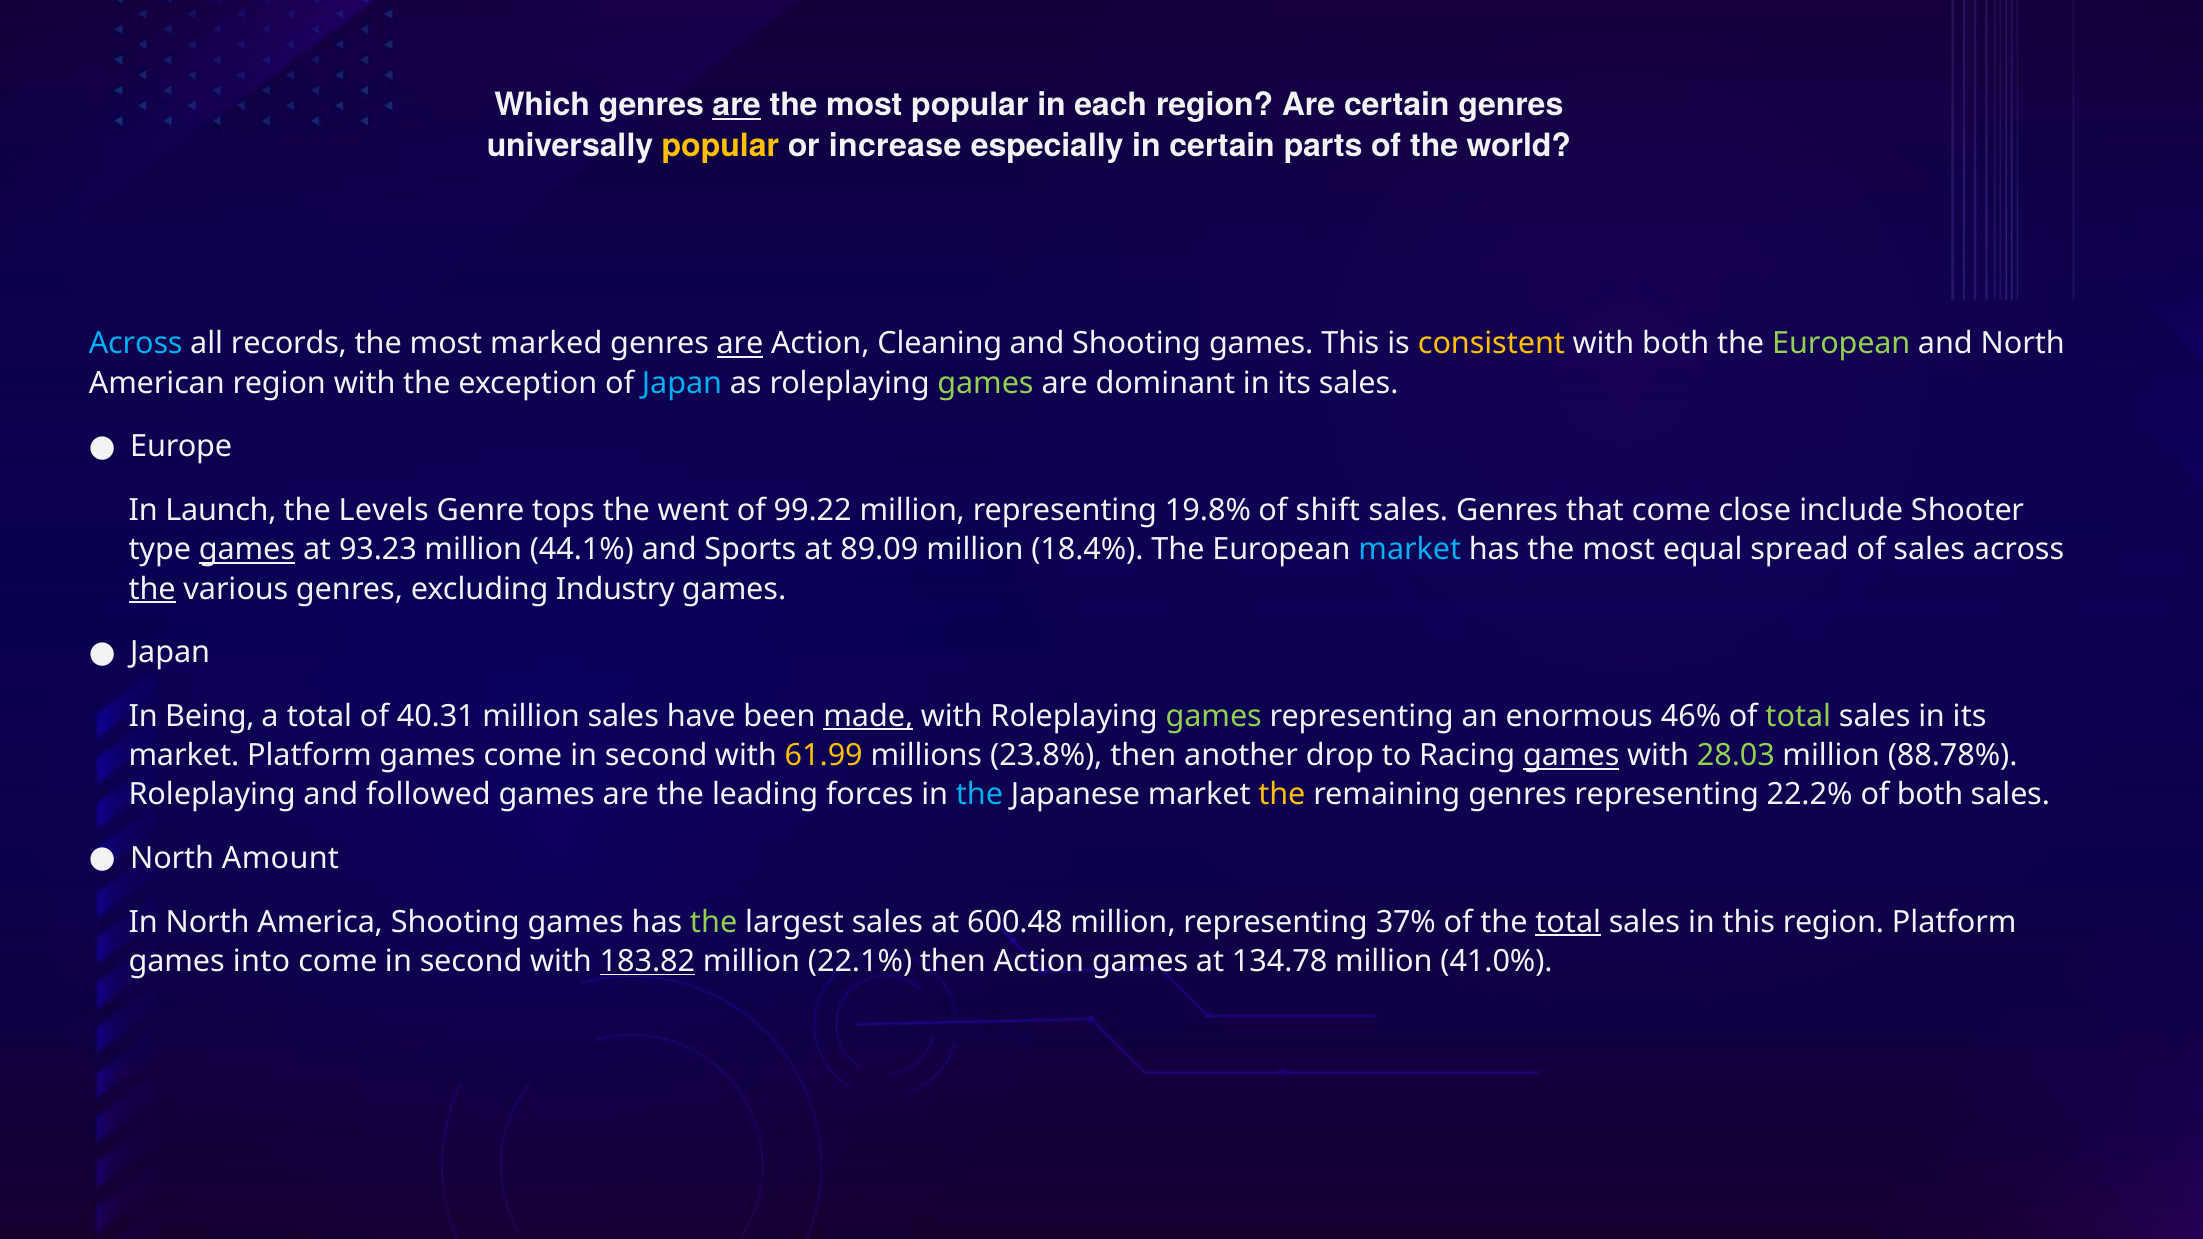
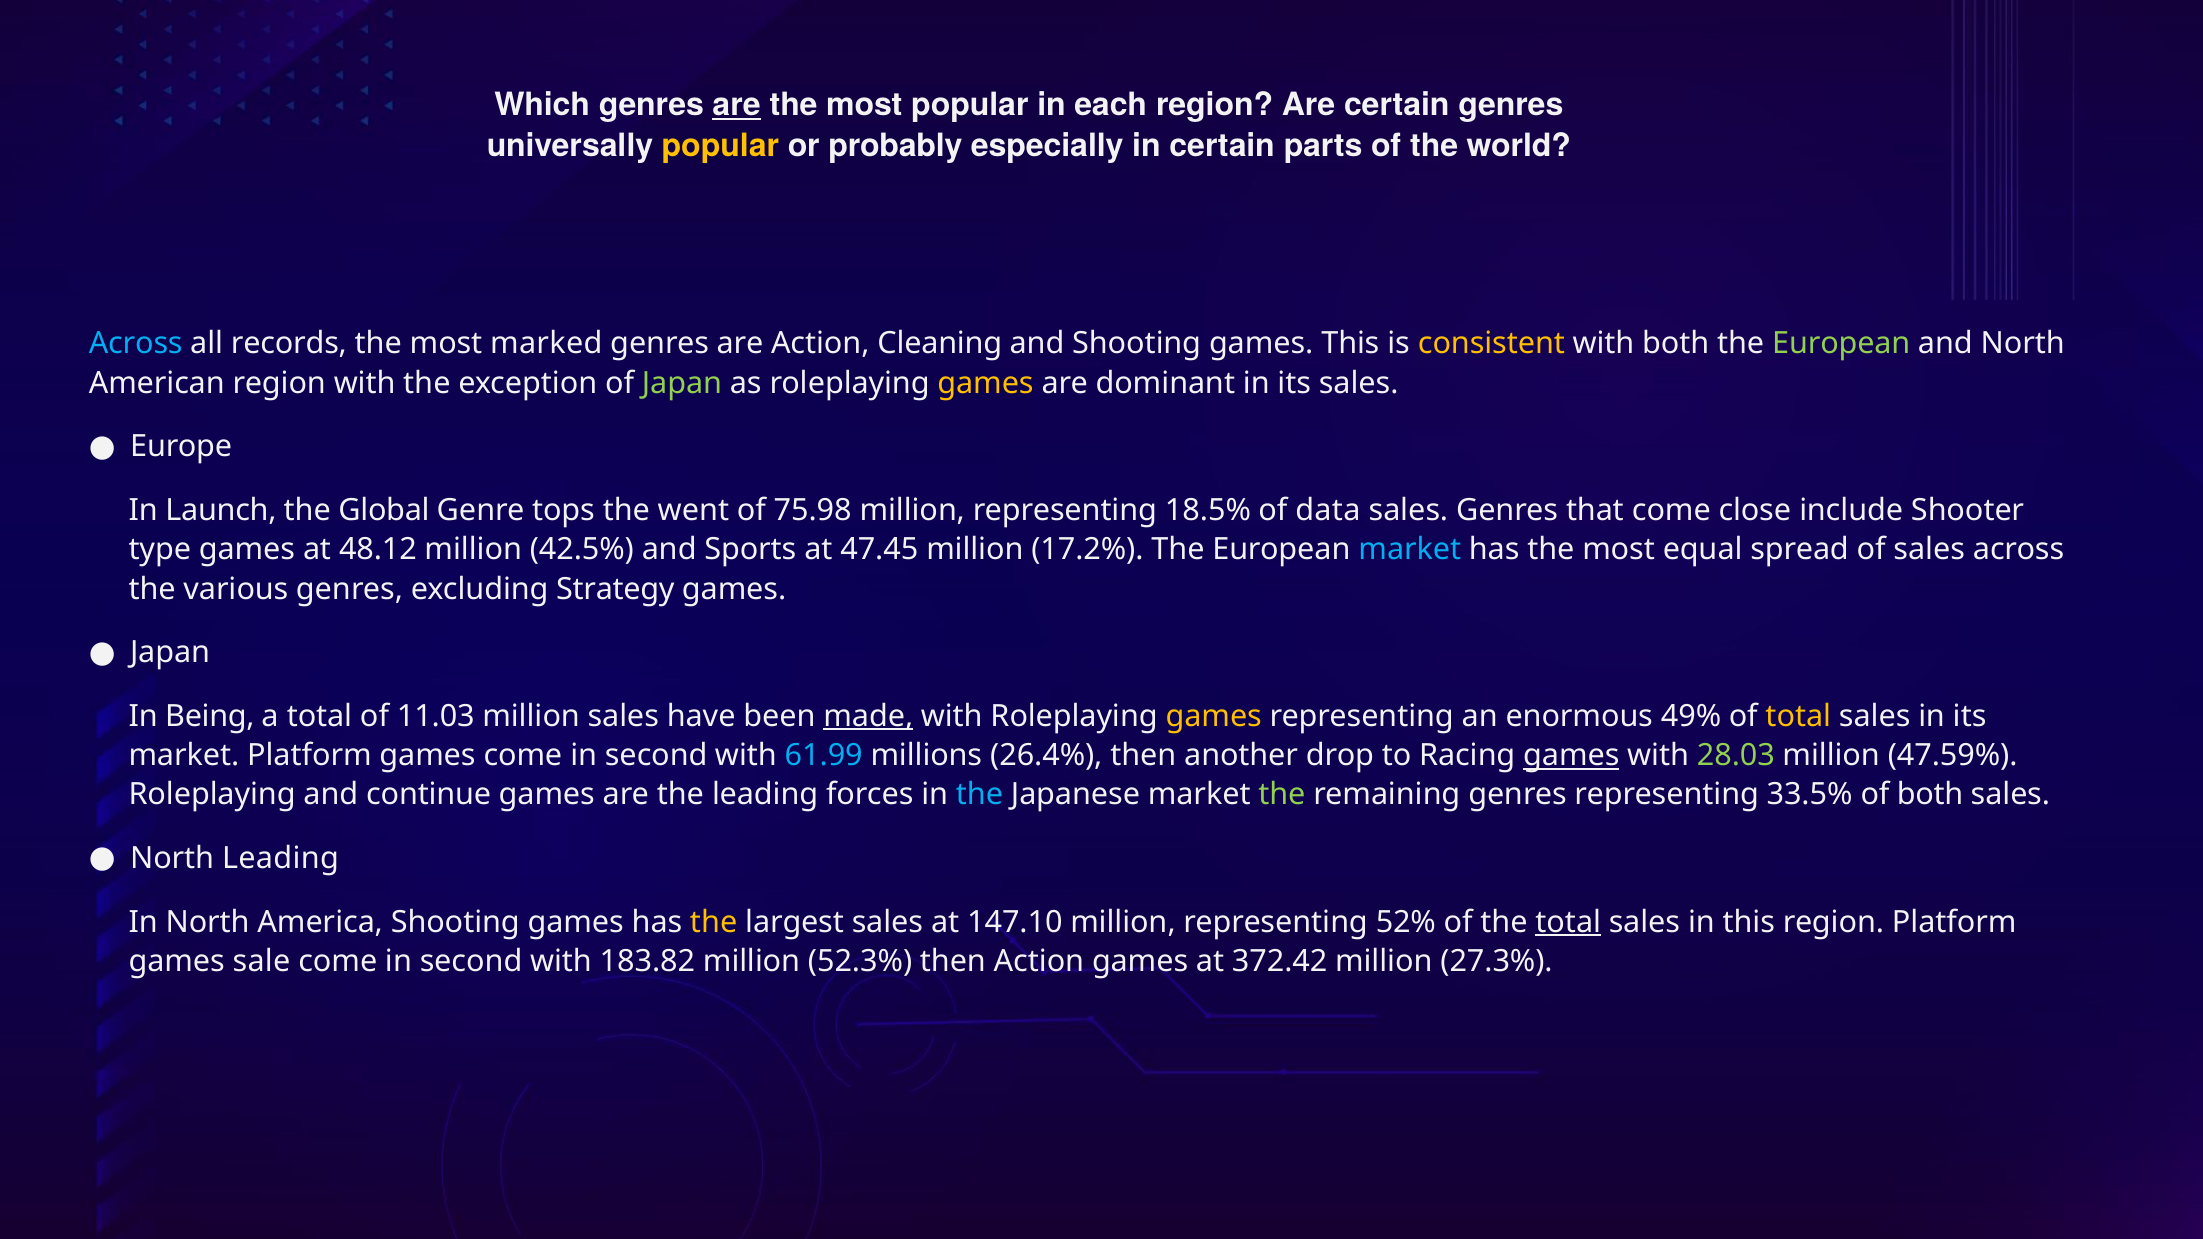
increase: increase -> probably
are at (740, 344) underline: present -> none
Japan at (682, 383) colour: light blue -> light green
games at (985, 383) colour: light green -> yellow
Levels: Levels -> Global
99.22: 99.22 -> 75.98
19.8%: 19.8% -> 18.5%
shift: shift -> data
games at (247, 550) underline: present -> none
93.23: 93.23 -> 48.12
44.1%: 44.1% -> 42.5%
89.09: 89.09 -> 47.45
18.4%: 18.4% -> 17.2%
the at (152, 589) underline: present -> none
Industry: Industry -> Strategy
40.31: 40.31 -> 11.03
games at (1214, 716) colour: light green -> yellow
46%: 46% -> 49%
total at (1798, 716) colour: light green -> yellow
61.99 colour: yellow -> light blue
23.8%: 23.8% -> 26.4%
88.78%: 88.78% -> 47.59%
followed: followed -> continue
the at (1282, 795) colour: yellow -> light green
22.2%: 22.2% -> 33.5%
North Amount: Amount -> Leading
the at (714, 922) colour: light green -> yellow
600.48: 600.48 -> 147.10
37%: 37% -> 52%
into: into -> sale
183.82 underline: present -> none
22.1%: 22.1% -> 52.3%
134.78: 134.78 -> 372.42
41.0%: 41.0% -> 27.3%
